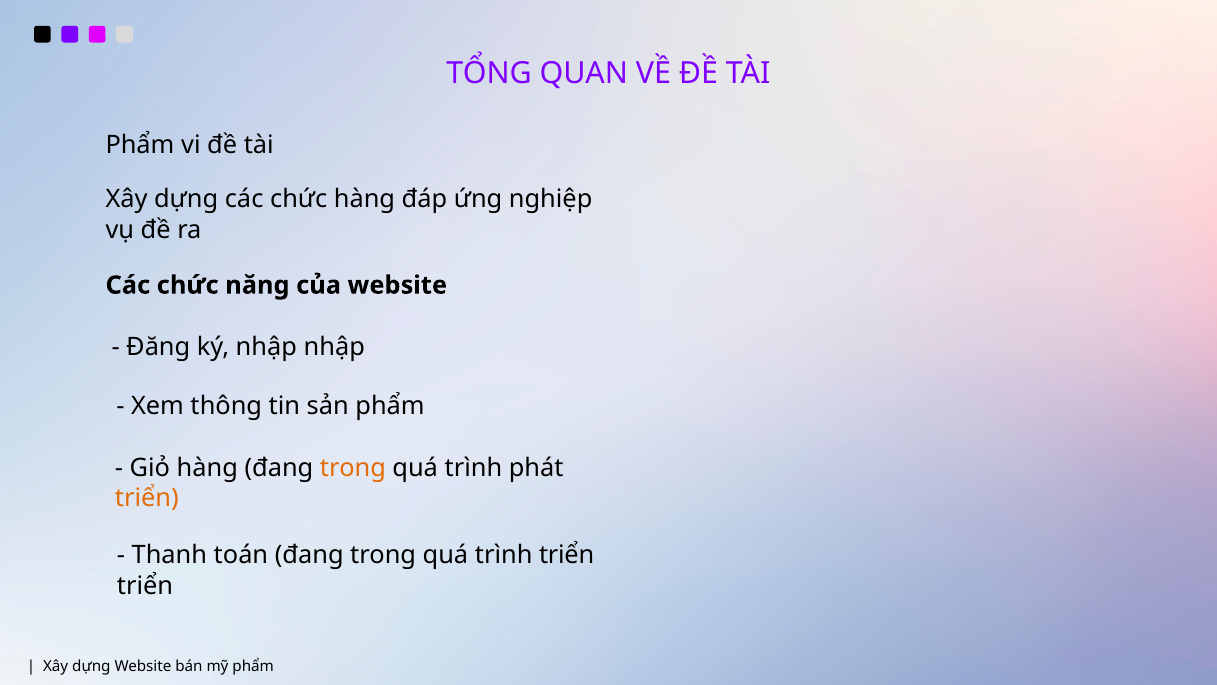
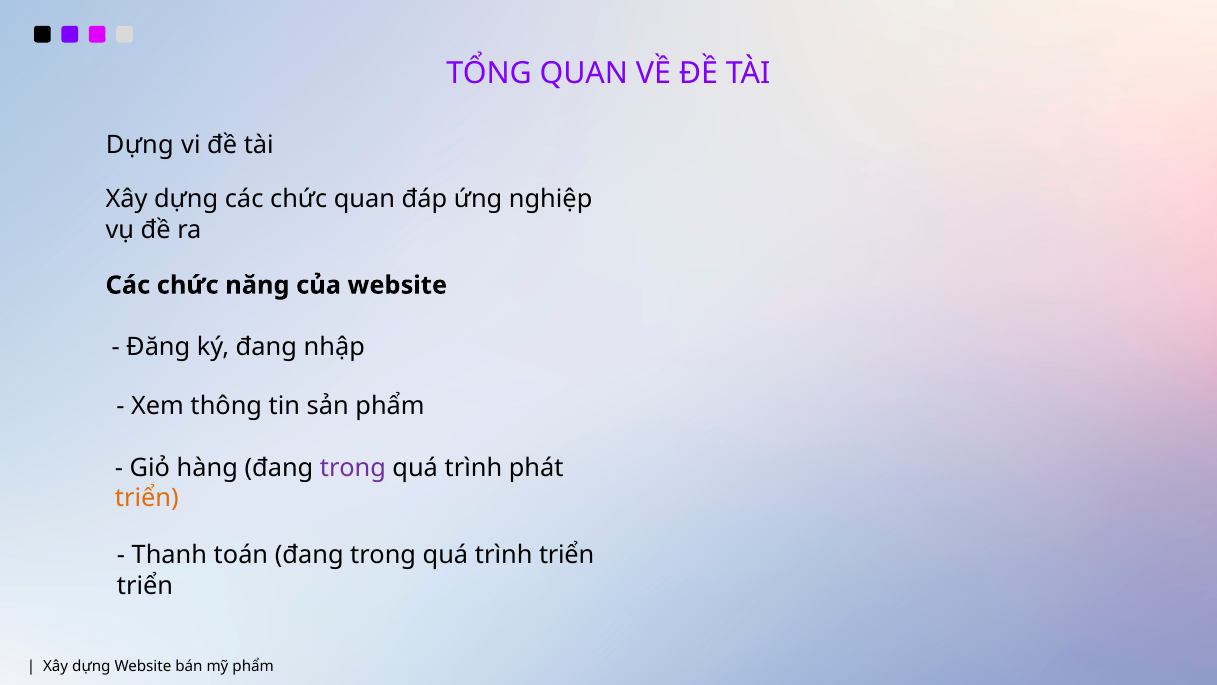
Phẩm at (140, 145): Phẩm -> Dựng
chức hàng: hàng -> quan
ký nhập: nhập -> đang
trong at (353, 467) colour: orange -> purple
